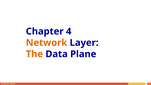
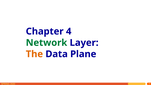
Network colour: orange -> green
